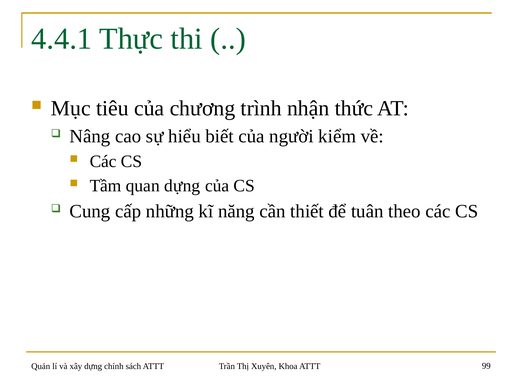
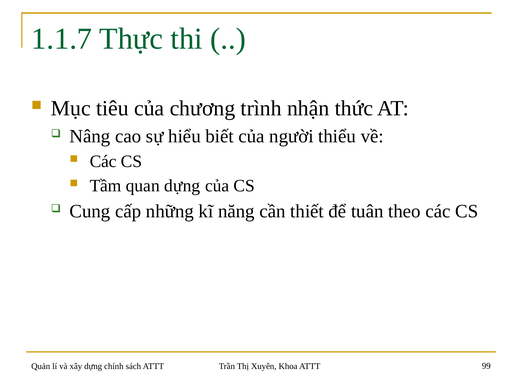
4.4.1: 4.4.1 -> 1.1.7
kiểm: kiểm -> thiểu
